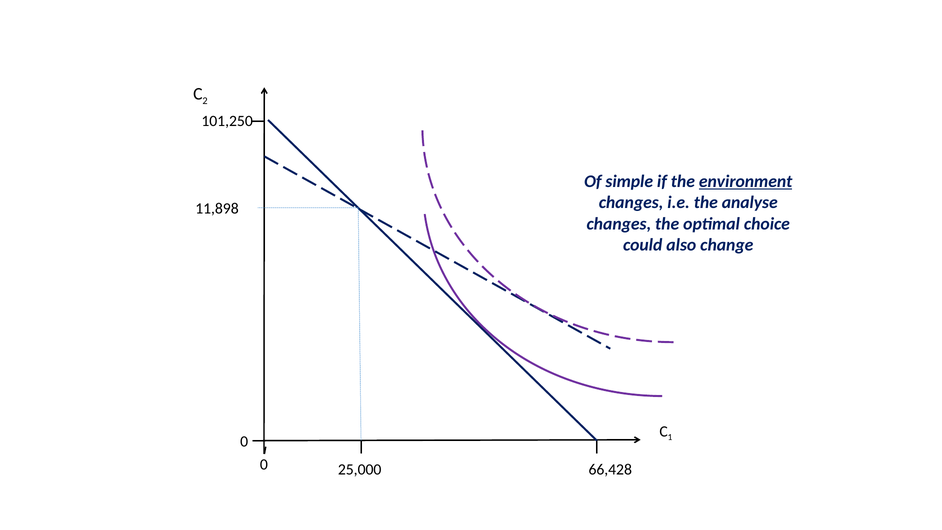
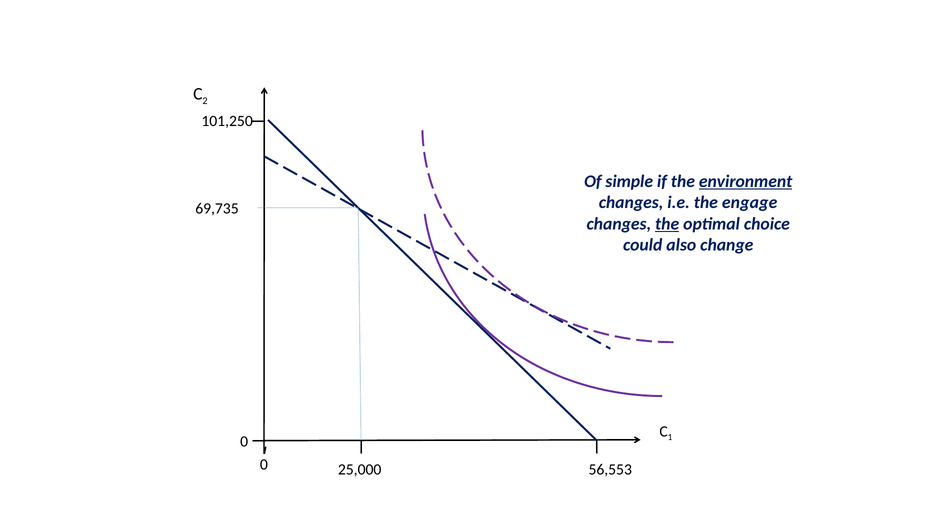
analyse: analyse -> engage
11,898: 11,898 -> 69,735
the at (667, 224) underline: none -> present
66,428: 66,428 -> 56,553
